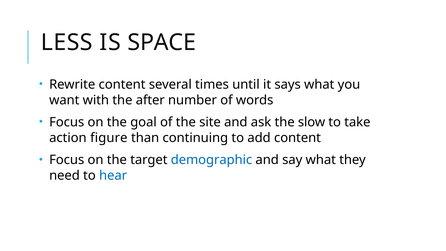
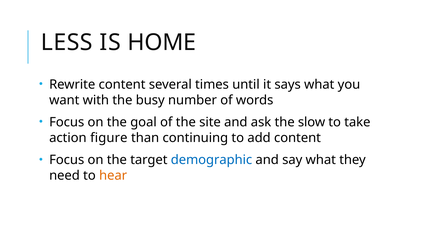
SPACE: SPACE -> HOME
after: after -> busy
hear colour: blue -> orange
